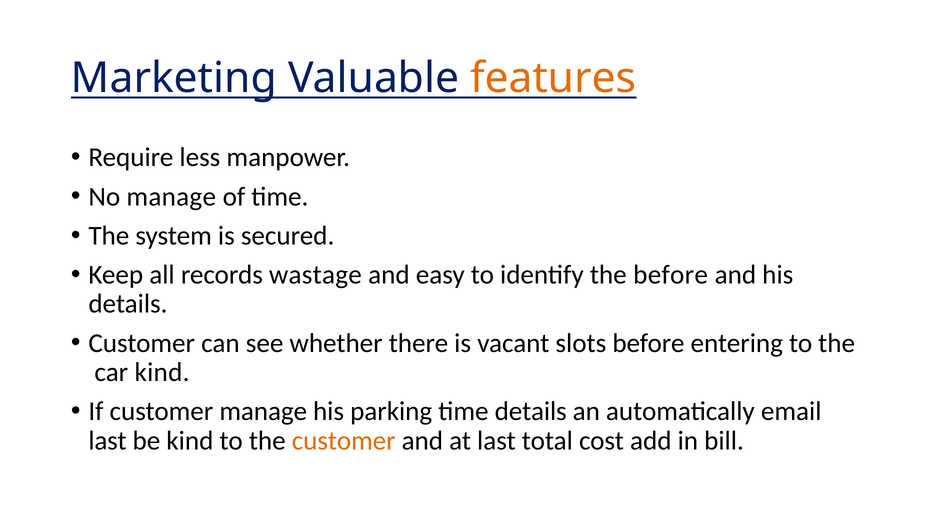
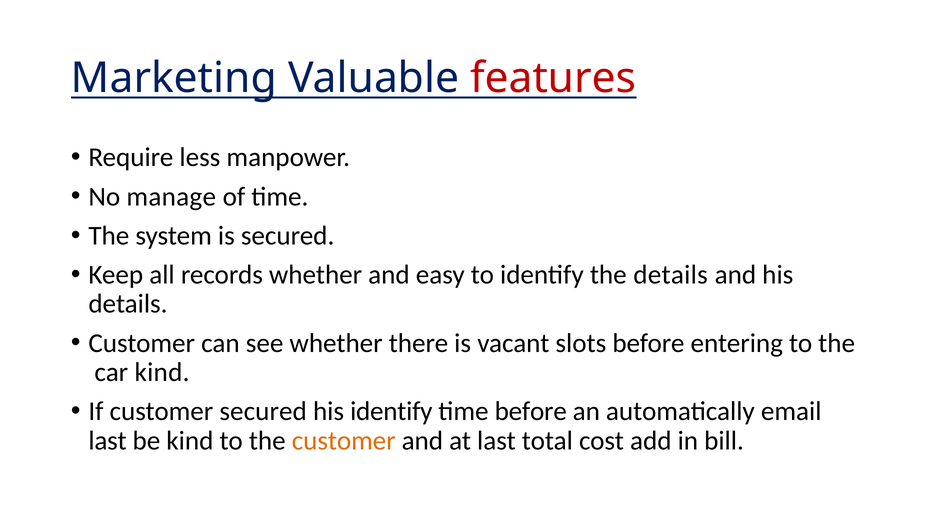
features colour: orange -> red
records wastage: wastage -> whether
the before: before -> details
customer manage: manage -> secured
his parking: parking -> identify
time details: details -> before
